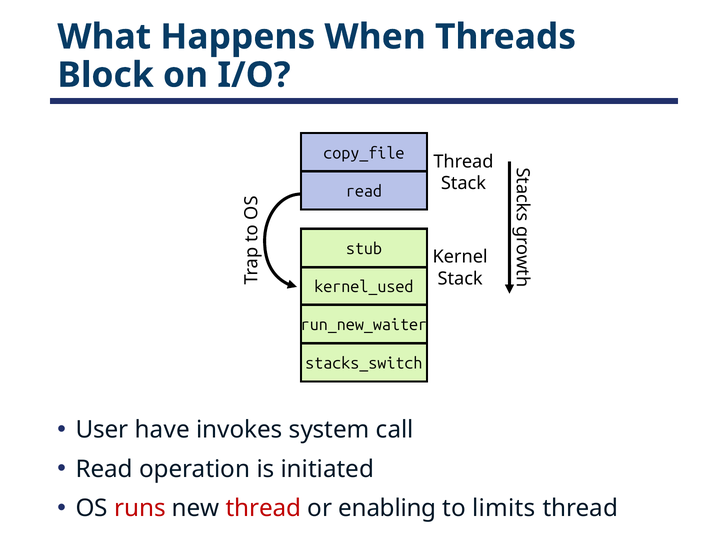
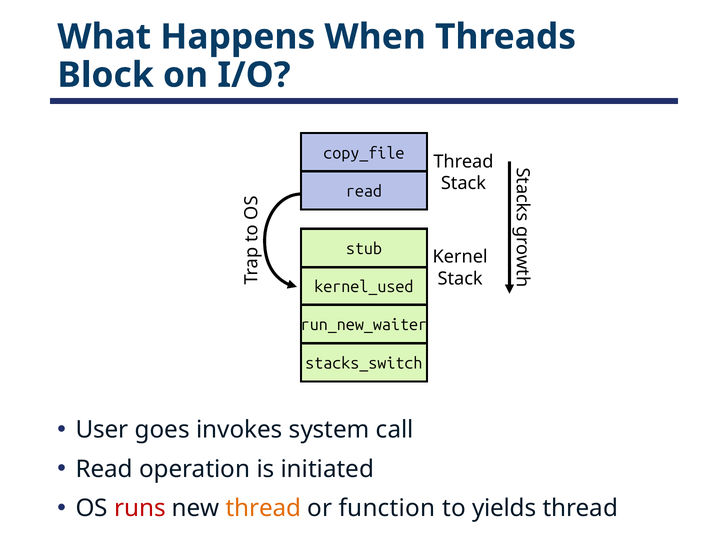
have: have -> goes
thread at (263, 508) colour: red -> orange
enabling: enabling -> function
limits: limits -> yields
